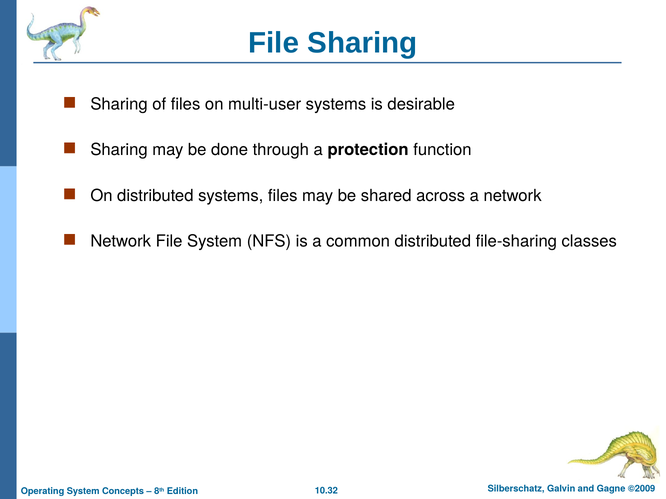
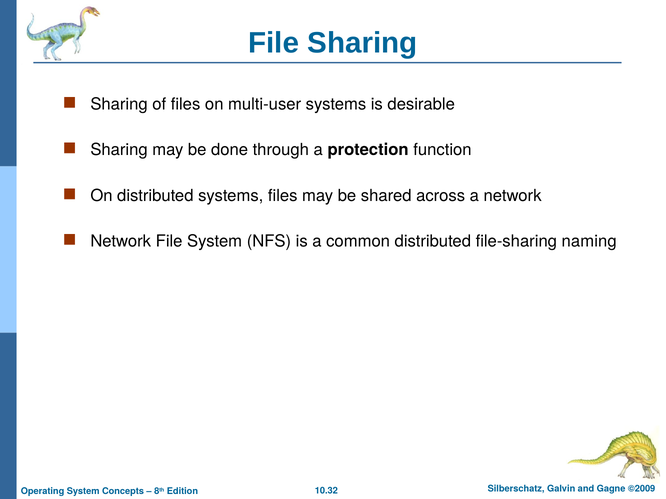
classes: classes -> naming
